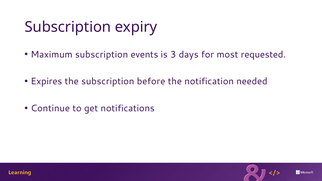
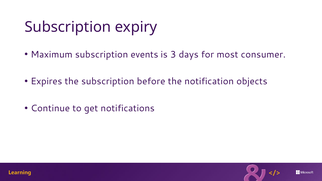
requested: requested -> consumer
needed: needed -> objects
